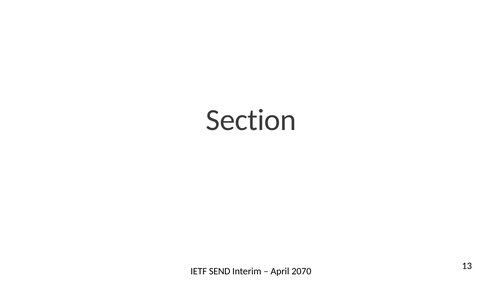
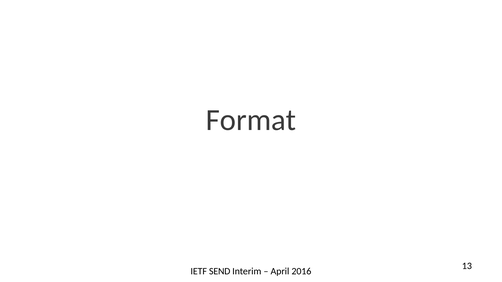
Section: Section -> Format
2070: 2070 -> 2016
